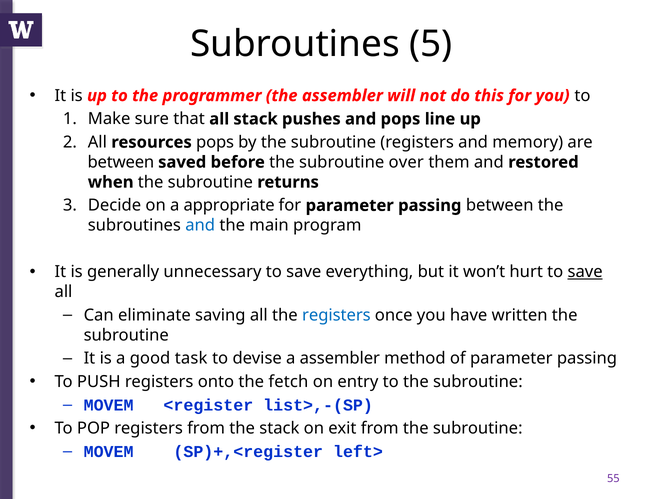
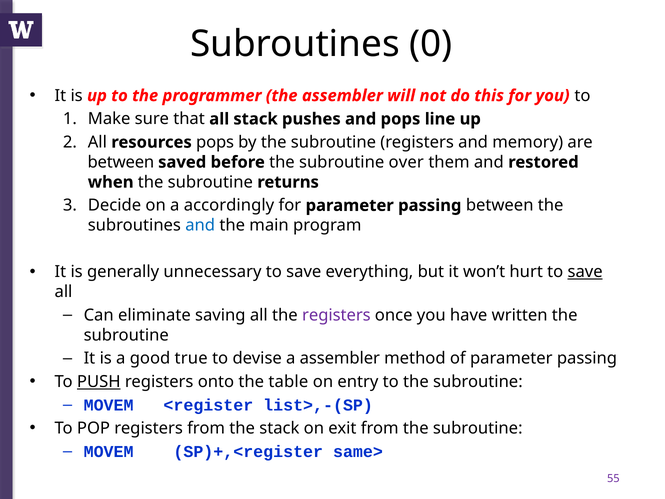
5: 5 -> 0
appropriate: appropriate -> accordingly
registers at (336, 315) colour: blue -> purple
task: task -> true
PUSH underline: none -> present
fetch: fetch -> table
left>: left> -> same>
